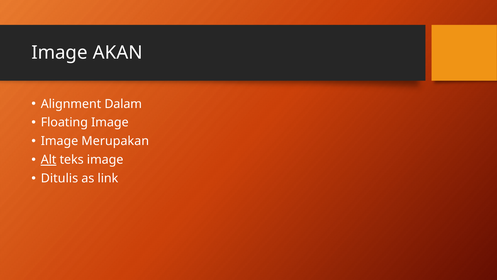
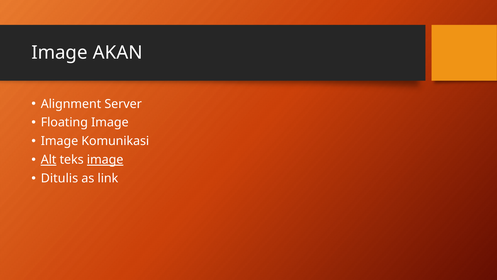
Dalam: Dalam -> Server
Merupakan: Merupakan -> Komunikasi
image at (105, 160) underline: none -> present
